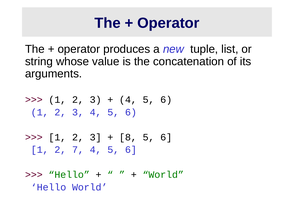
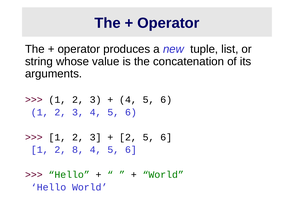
8 at (128, 138): 8 -> 2
7: 7 -> 8
